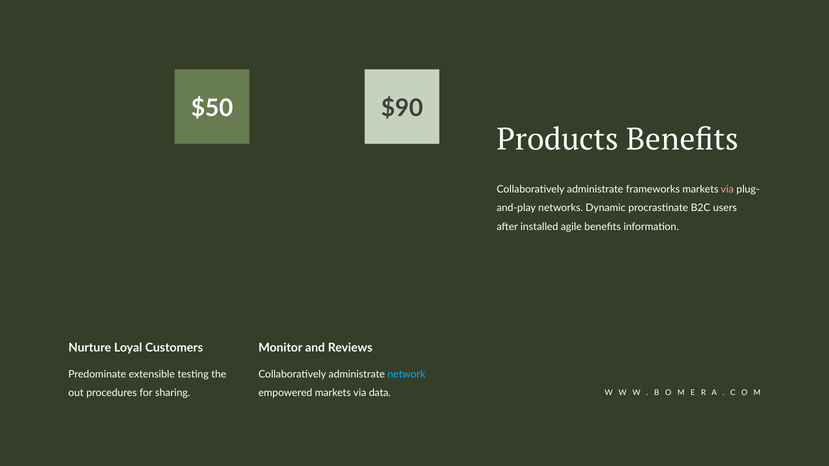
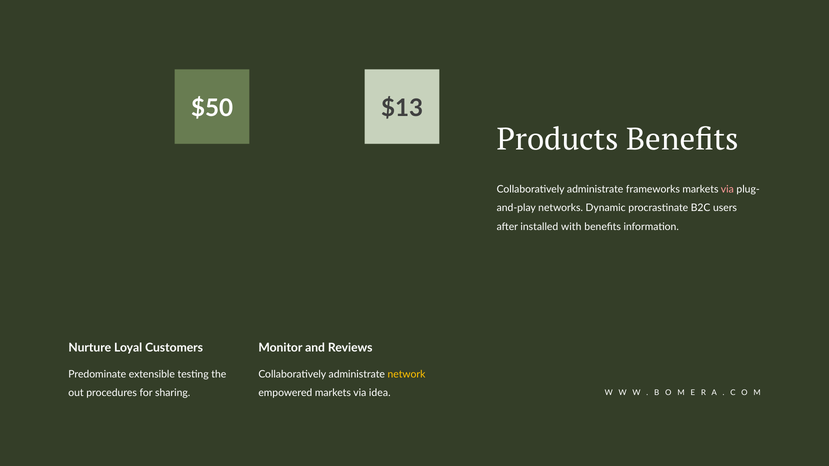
$90: $90 -> $13
agile: agile -> with
network colour: light blue -> yellow
data: data -> idea
